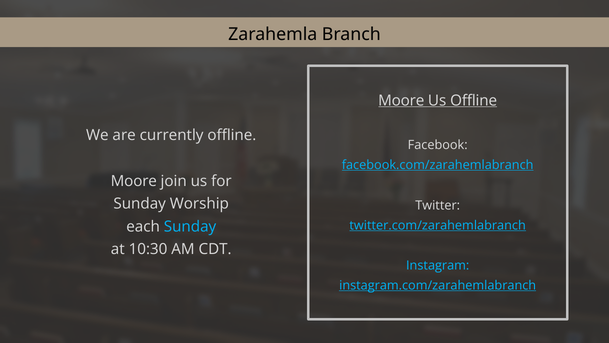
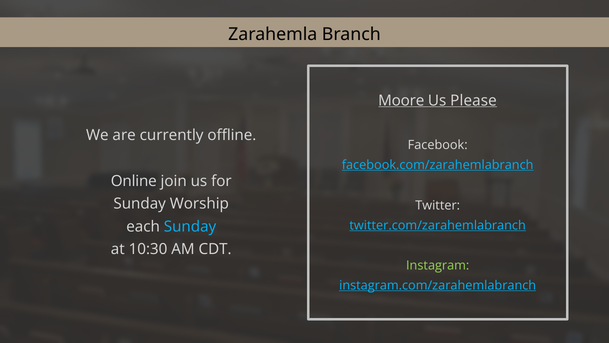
Us Offline: Offline -> Please
Moore at (134, 181): Moore -> Online
Instagram colour: light blue -> light green
